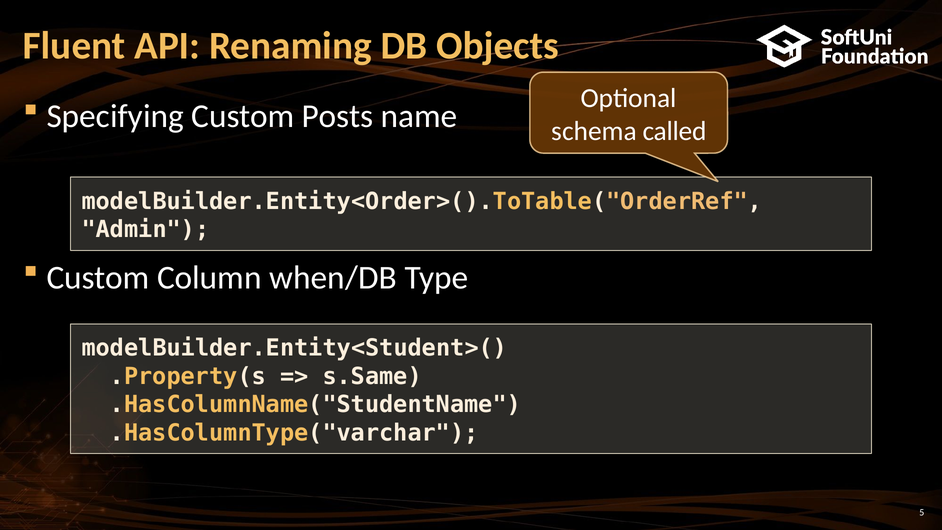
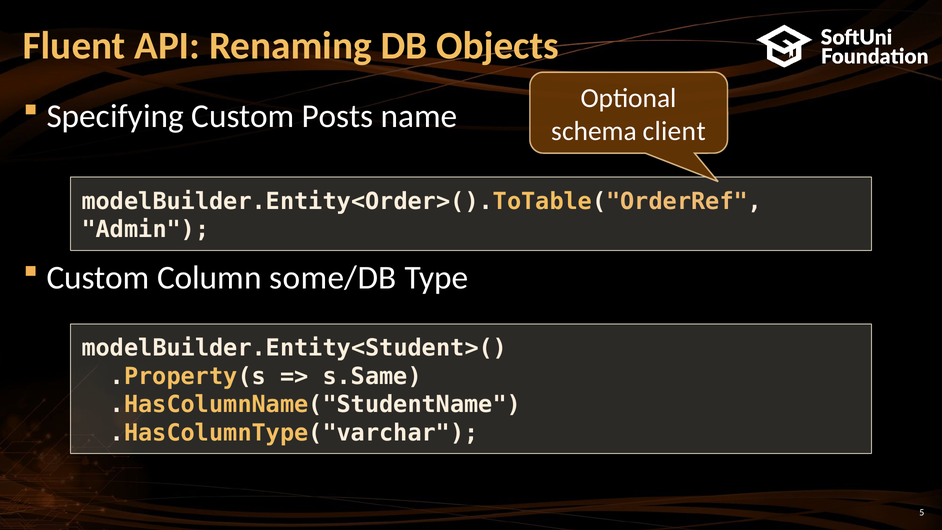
called: called -> client
when/DB: when/DB -> some/DB
